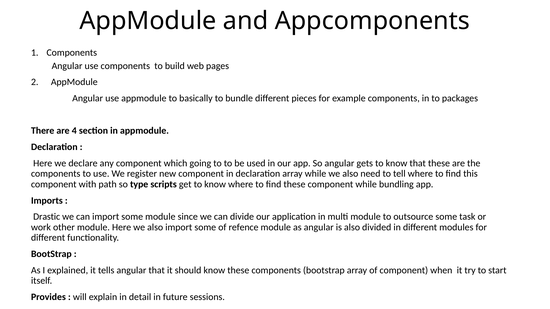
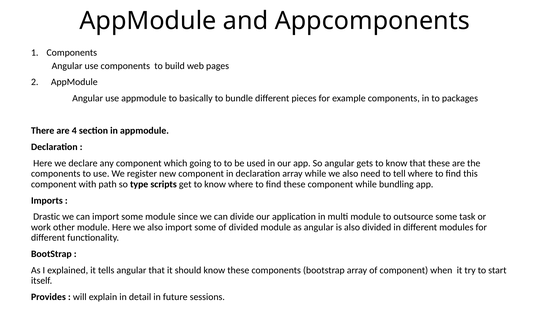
of refence: refence -> divided
